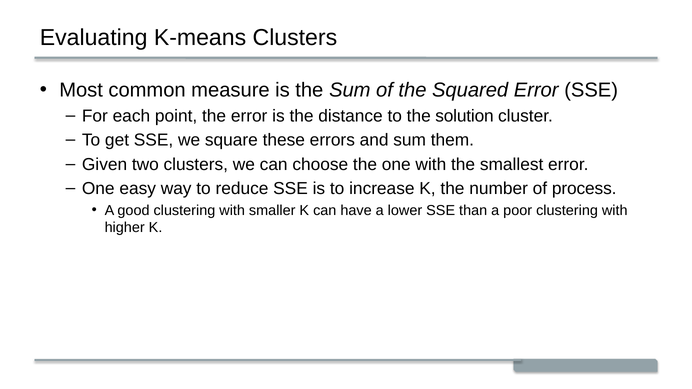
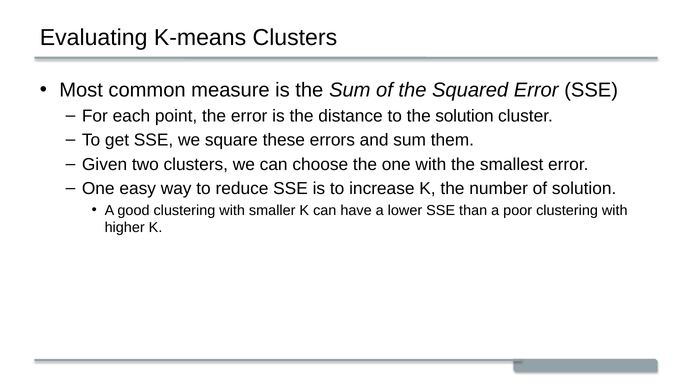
of process: process -> solution
